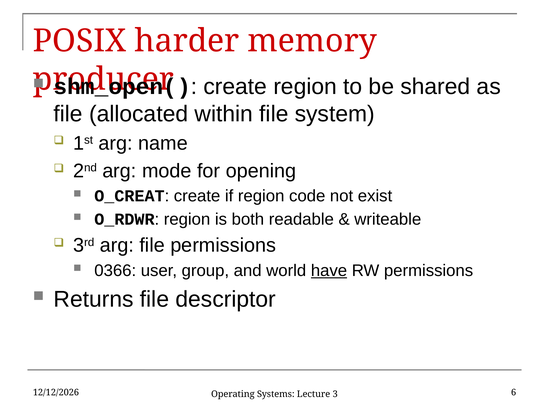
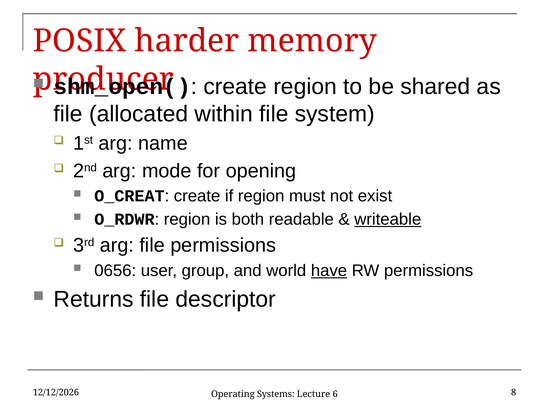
code: code -> must
writeable underline: none -> present
0366: 0366 -> 0656
6: 6 -> 8
3: 3 -> 6
